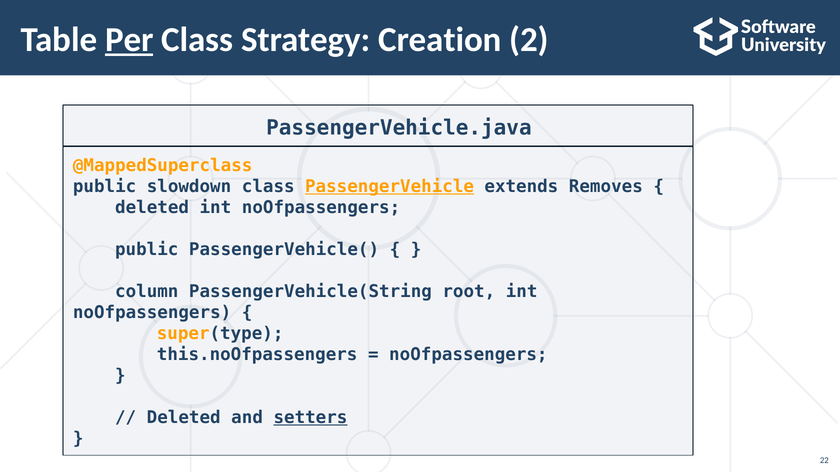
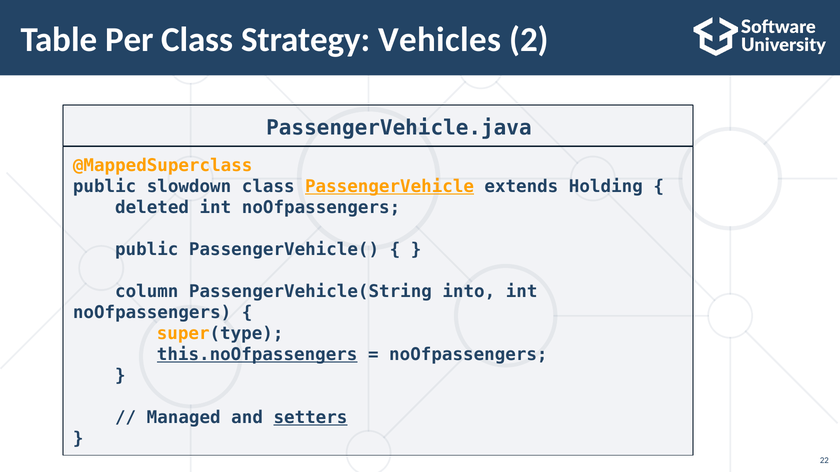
Per underline: present -> none
Creation: Creation -> Vehicles
Removes: Removes -> Holding
root: root -> into
this.noOfpassengers underline: none -> present
Deleted at (184, 418): Deleted -> Managed
